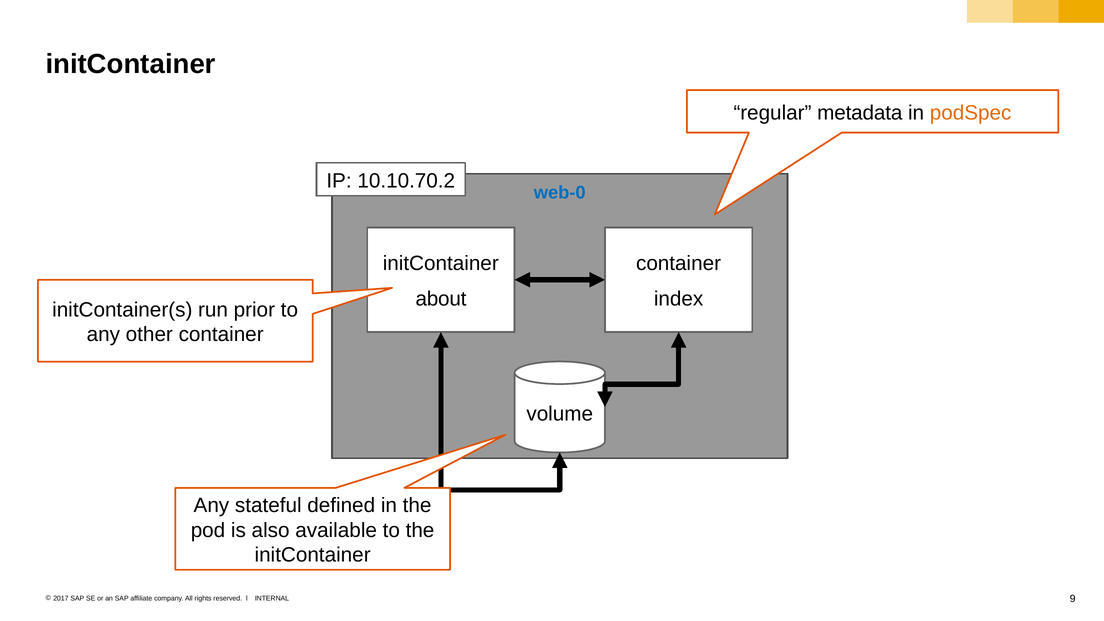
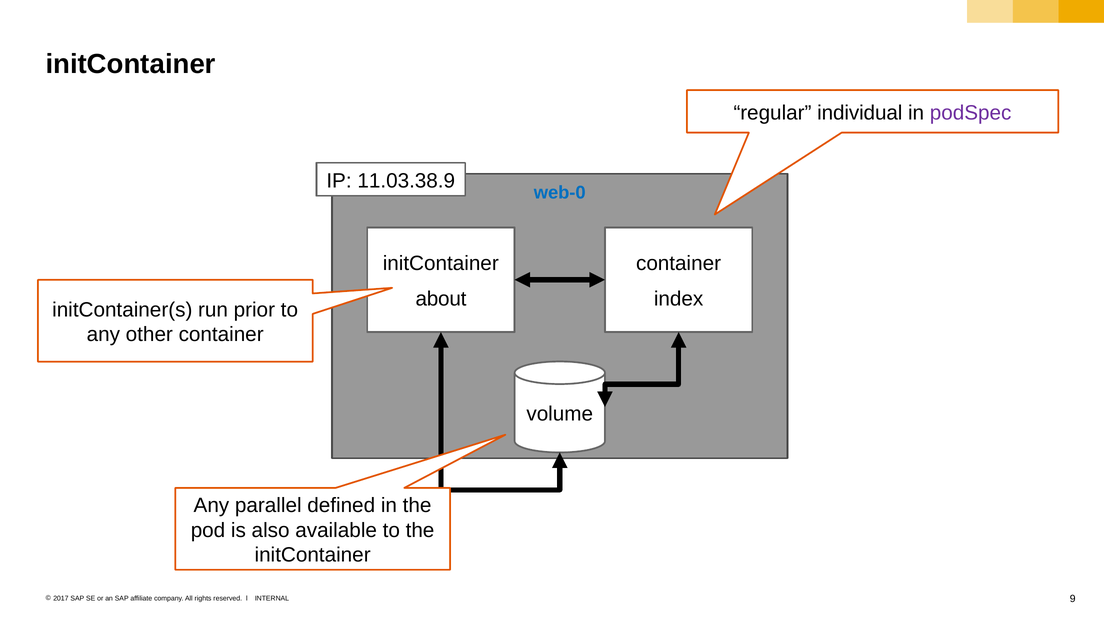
metadata: metadata -> individual
podSpec colour: orange -> purple
10.10.70.2: 10.10.70.2 -> 11.03.38.9
stateful: stateful -> parallel
